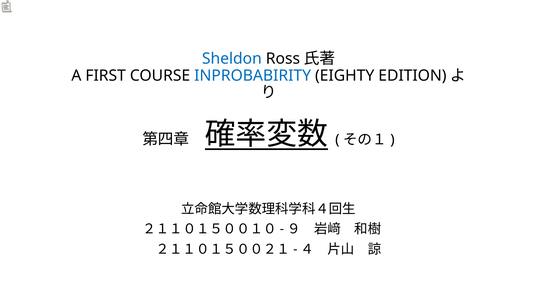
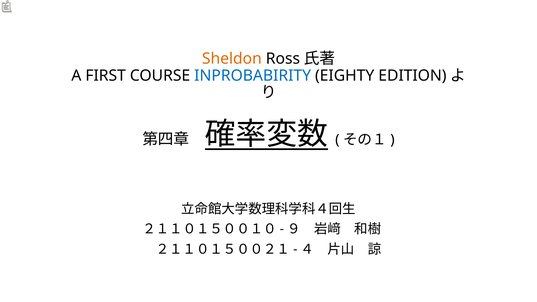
Sheldon colour: blue -> orange
